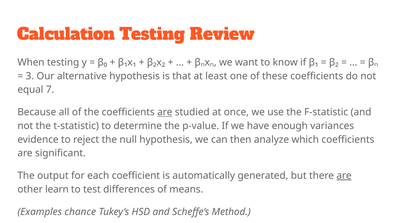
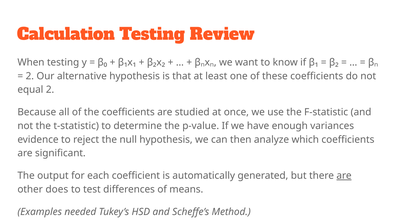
3 at (30, 76): 3 -> 2
equal 7: 7 -> 2
are at (165, 112) underline: present -> none
learn: learn -> does
chance: chance -> needed
